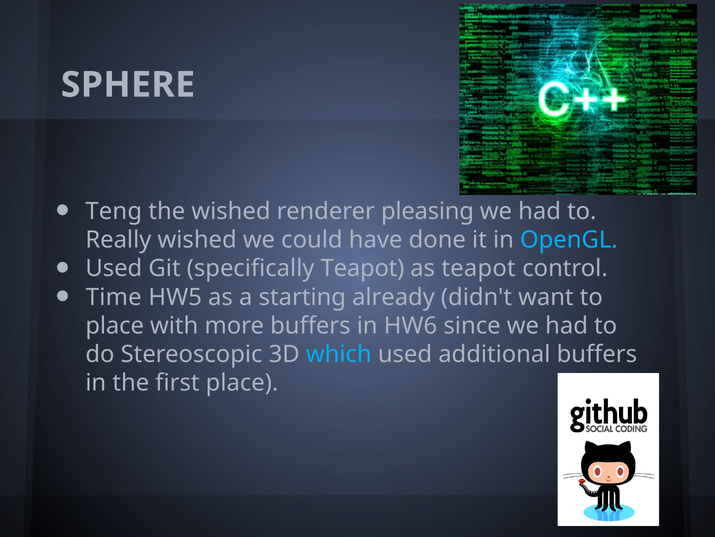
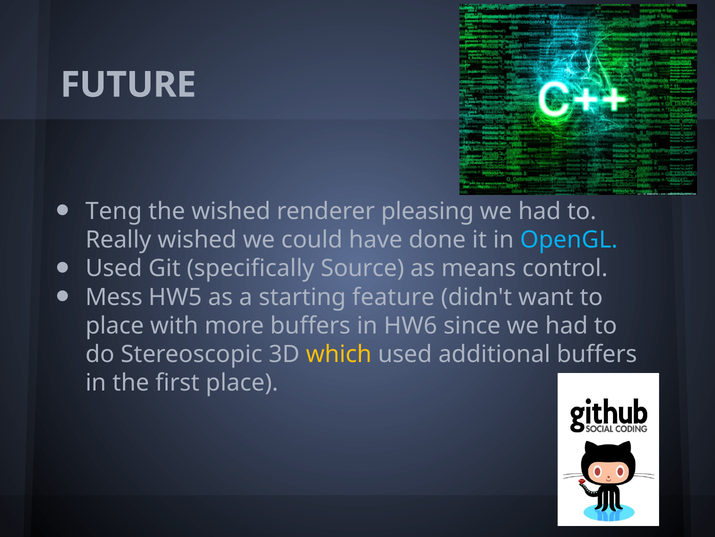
SPHERE: SPHERE -> FUTURE
specifically Teapot: Teapot -> Source
as teapot: teapot -> means
Time: Time -> Mess
already: already -> feature
which colour: light blue -> yellow
